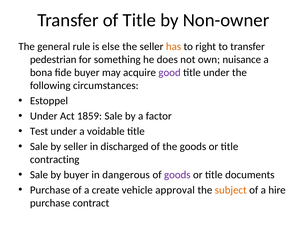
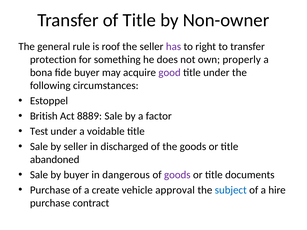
else: else -> roof
has colour: orange -> purple
pedestrian: pedestrian -> protection
nuisance: nuisance -> properly
Under at (44, 116): Under -> British
1859: 1859 -> 8889
contracting: contracting -> abandoned
subject colour: orange -> blue
